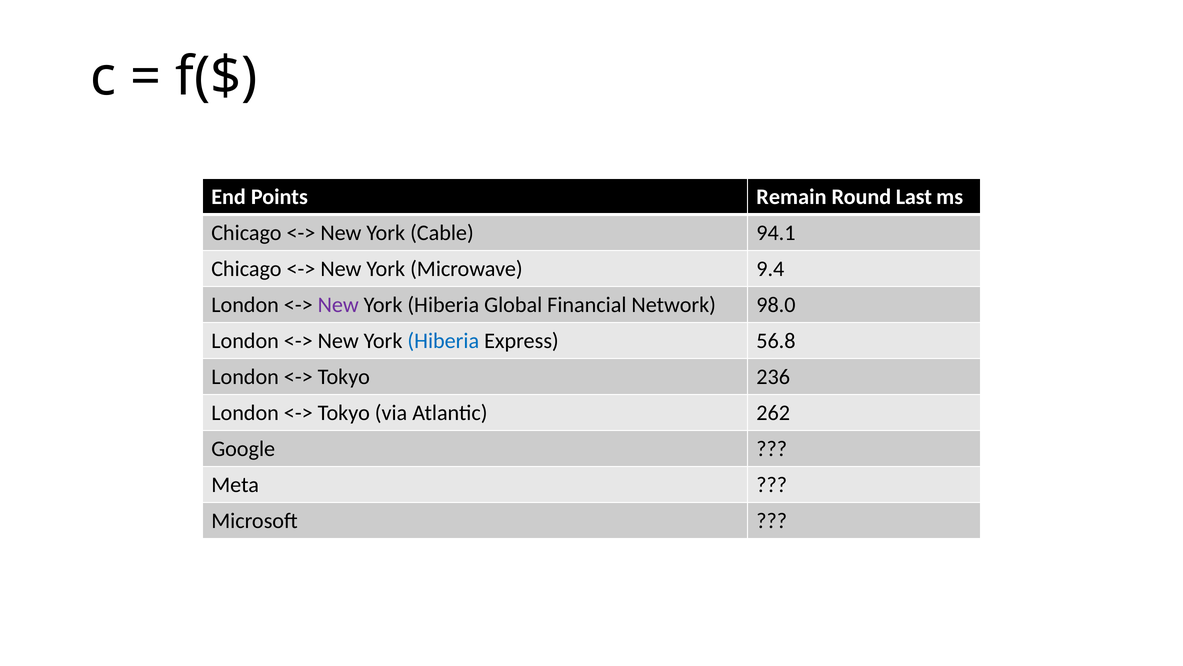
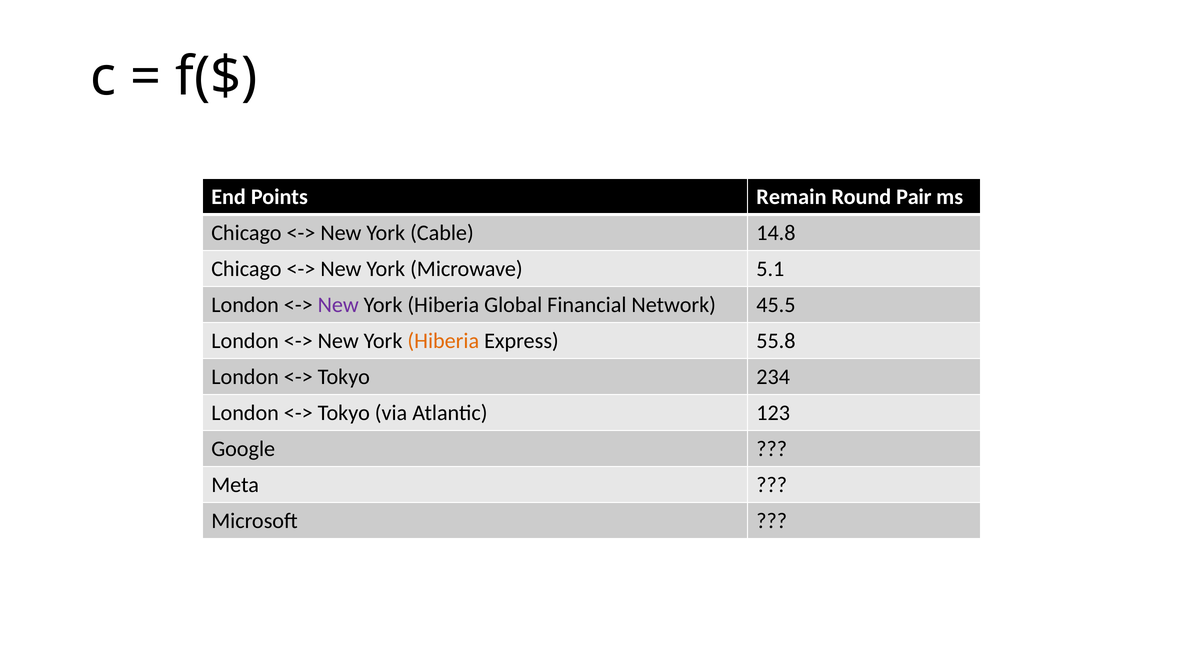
Last: Last -> Pair
94.1: 94.1 -> 14.8
9.4: 9.4 -> 5.1
98.0: 98.0 -> 45.5
Hiberia at (443, 341) colour: blue -> orange
56.8: 56.8 -> 55.8
236: 236 -> 234
262: 262 -> 123
